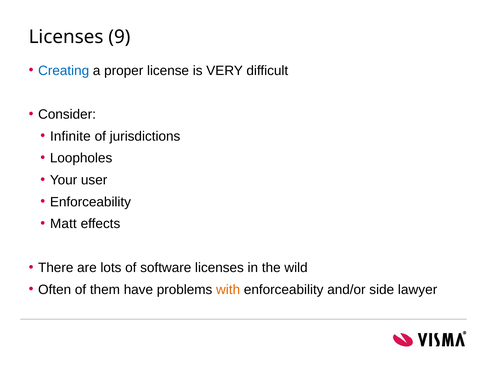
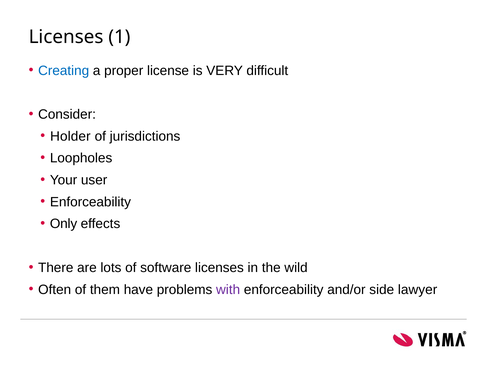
9: 9 -> 1
Infinite: Infinite -> Holder
Matt: Matt -> Only
with colour: orange -> purple
